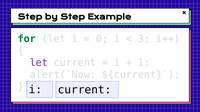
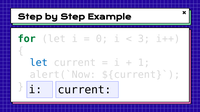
let at (39, 63) colour: purple -> blue
